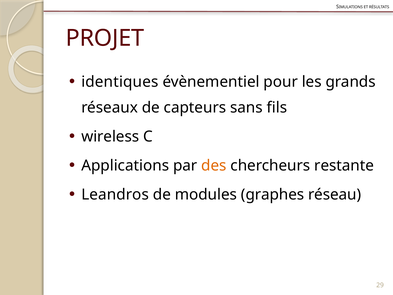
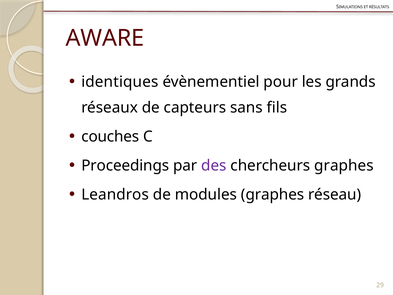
PROJET: PROJET -> AWARE
wireless: wireless -> couches
Applications: Applications -> Proceedings
des colour: orange -> purple
chercheurs restante: restante -> graphes
